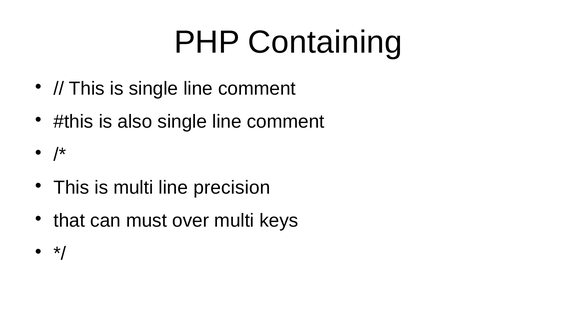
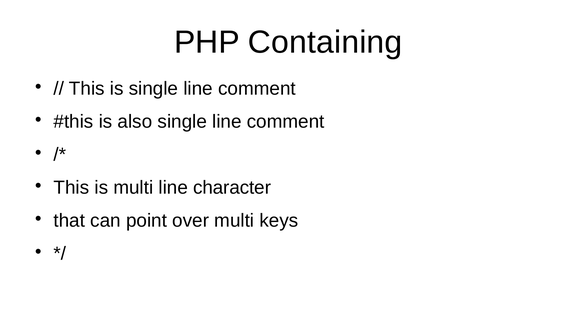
precision: precision -> character
must: must -> point
